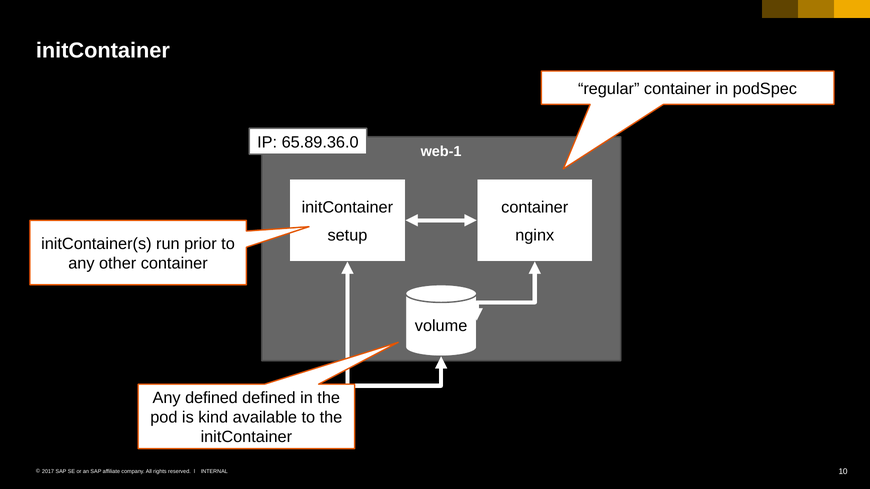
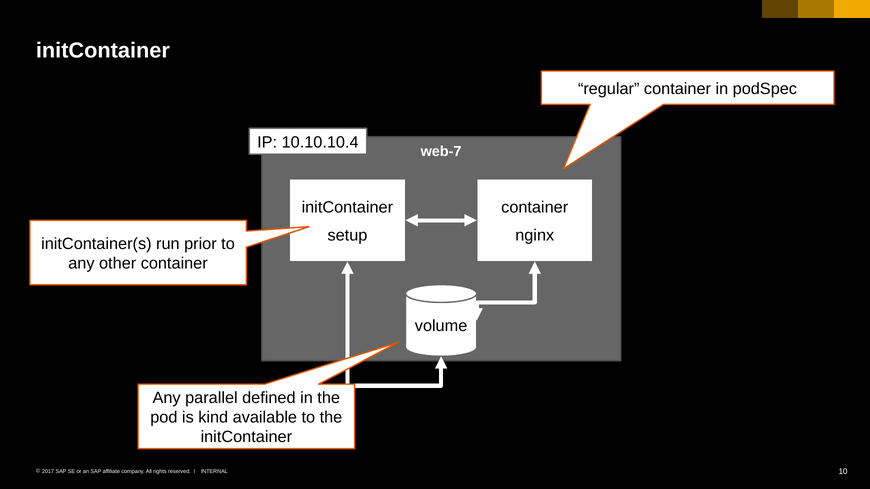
65.89.36.0: 65.89.36.0 -> 10.10.10.4
web-1: web-1 -> web-7
Any defined: defined -> parallel
